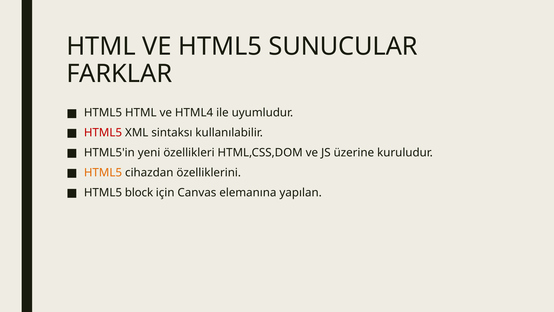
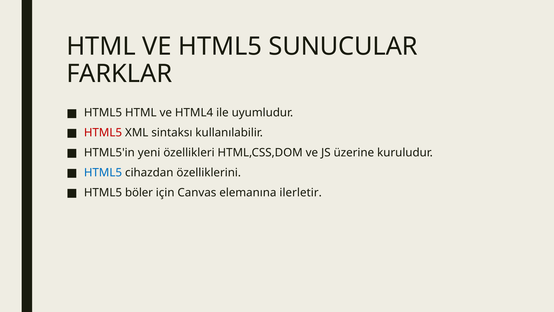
HTML5 at (103, 172) colour: orange -> blue
block: block -> böler
yapılan: yapılan -> ilerletir
